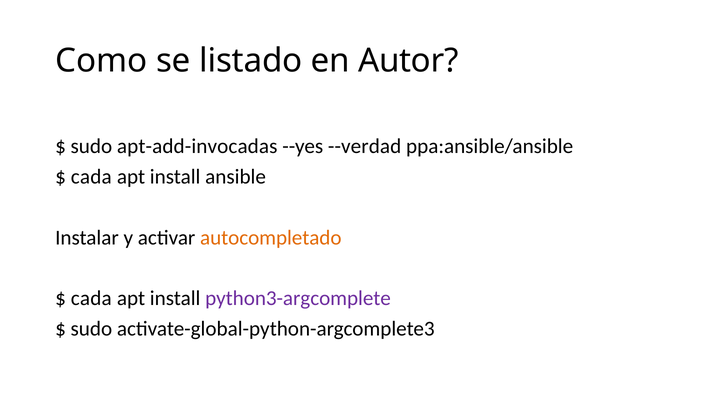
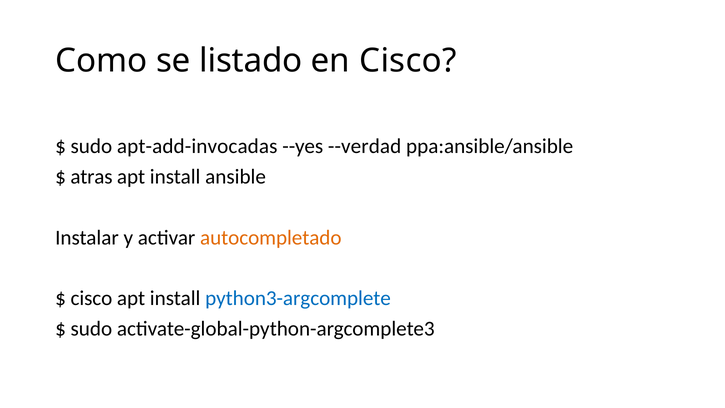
en Autor: Autor -> Cisco
cada at (91, 177): cada -> atras
cada at (91, 298): cada -> cisco
python3-argcomplete colour: purple -> blue
